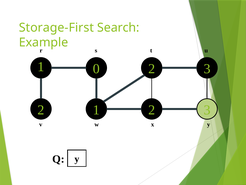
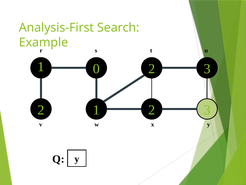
Storage-First: Storage-First -> Analysis-First
